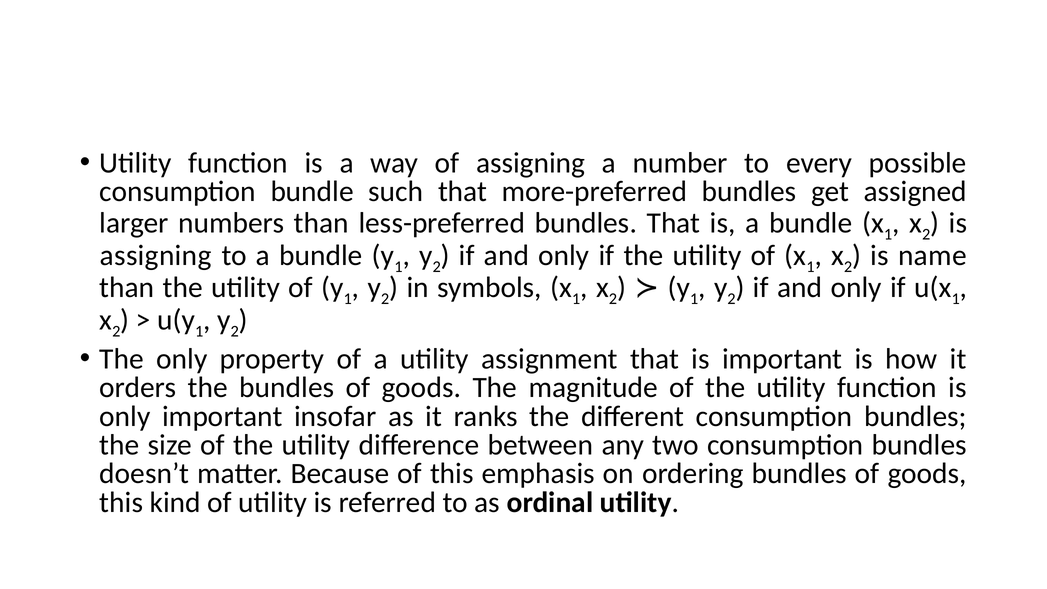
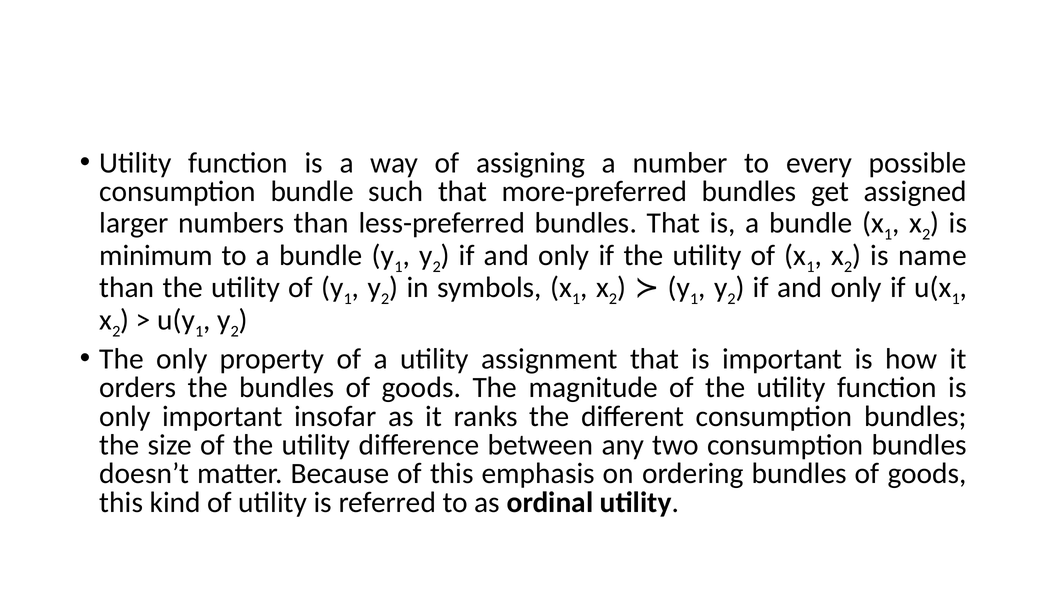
assigning at (156, 255): assigning -> minimum
